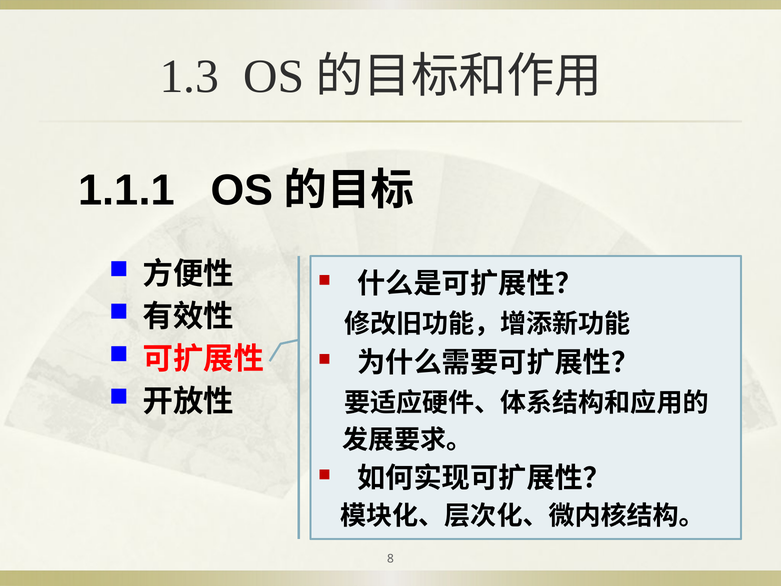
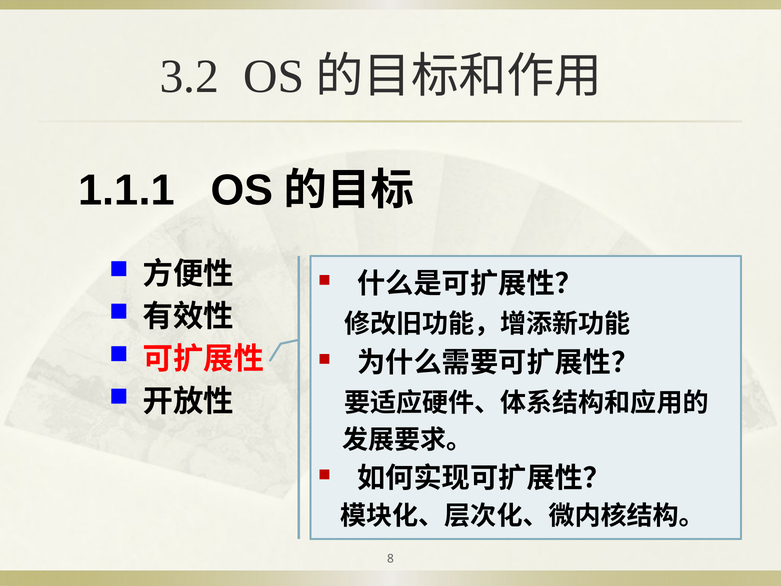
1.3: 1.3 -> 3.2
